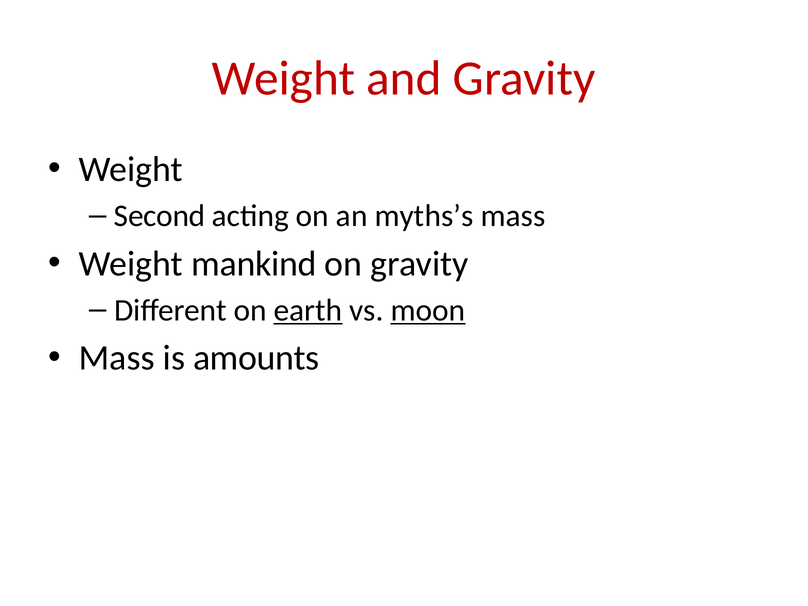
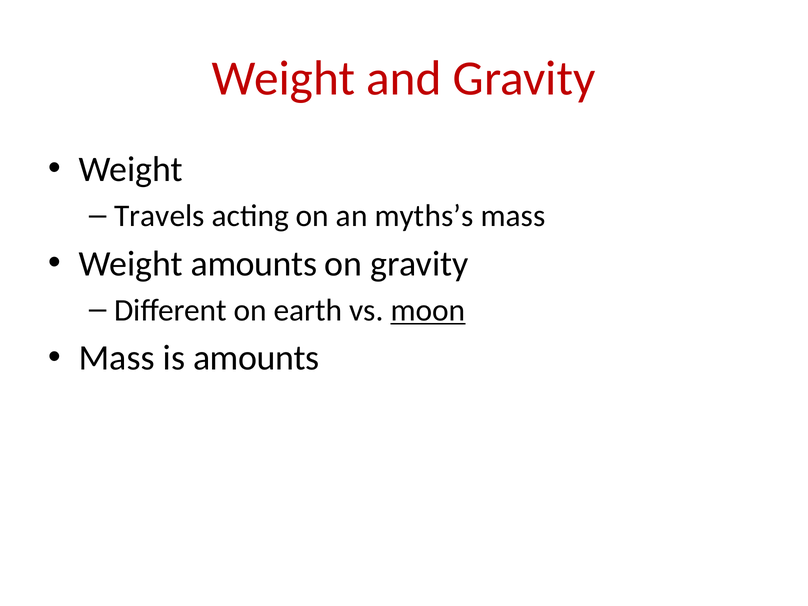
Second: Second -> Travels
Weight mankind: mankind -> amounts
earth underline: present -> none
